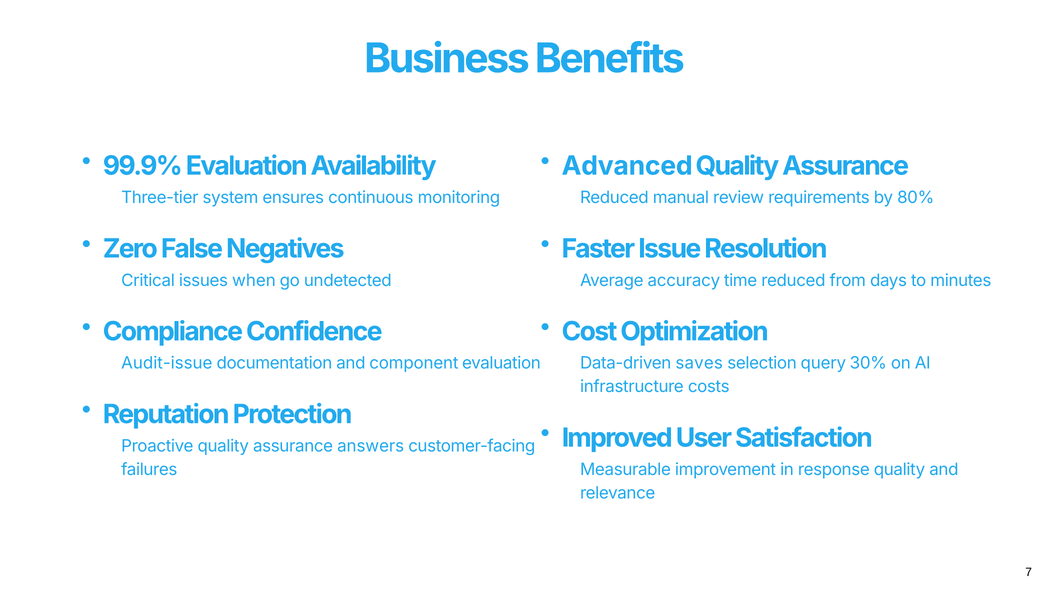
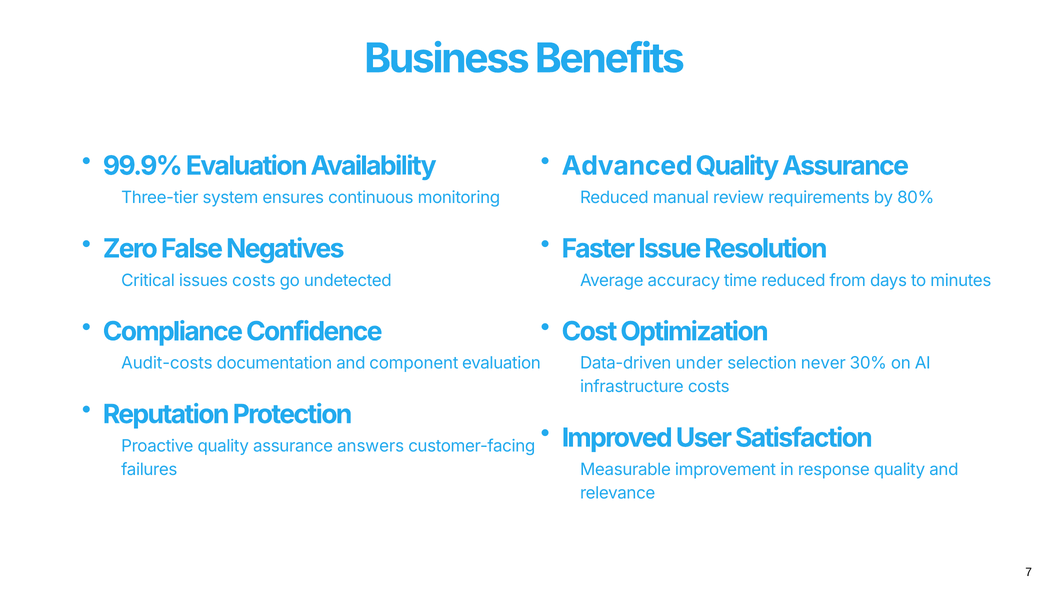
issues when: when -> costs
Audit-issue: Audit-issue -> Audit-costs
saves: saves -> under
query: query -> never
